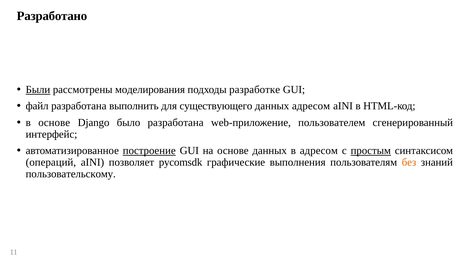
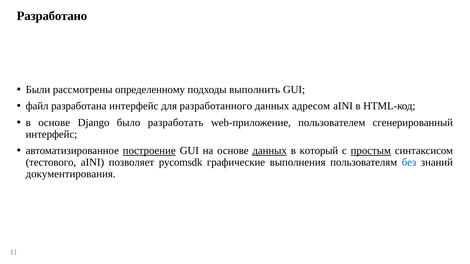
Были underline: present -> none
моделирования: моделирования -> определенному
разработке: разработке -> выполнить
разработана выполнить: выполнить -> интерфейс
существующего: существующего -> разработанного
было разработана: разработана -> разработать
данных at (270, 151) underline: none -> present
в адресом: адресом -> который
операций: операций -> тестового
без colour: orange -> blue
пользовательскому: пользовательскому -> документирования
